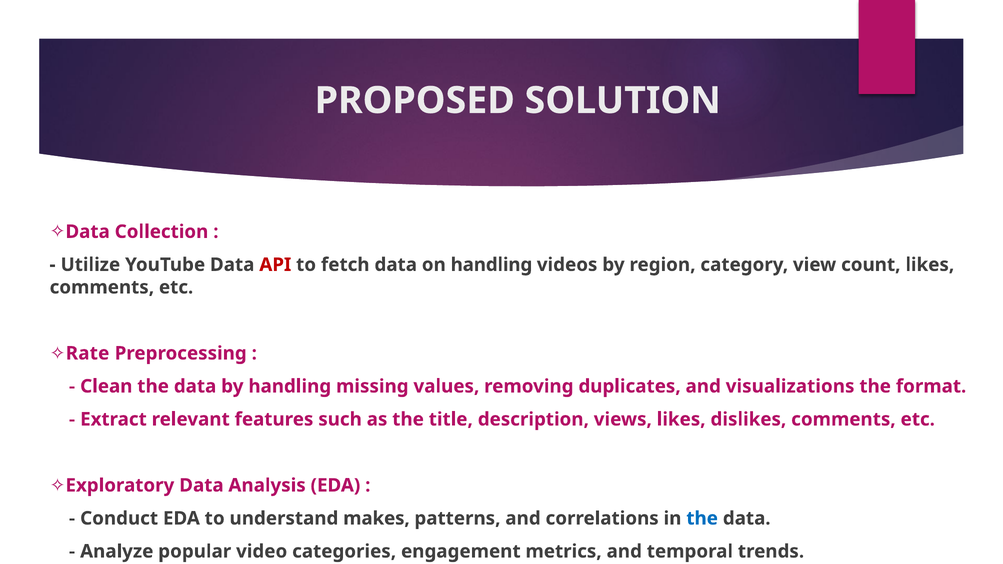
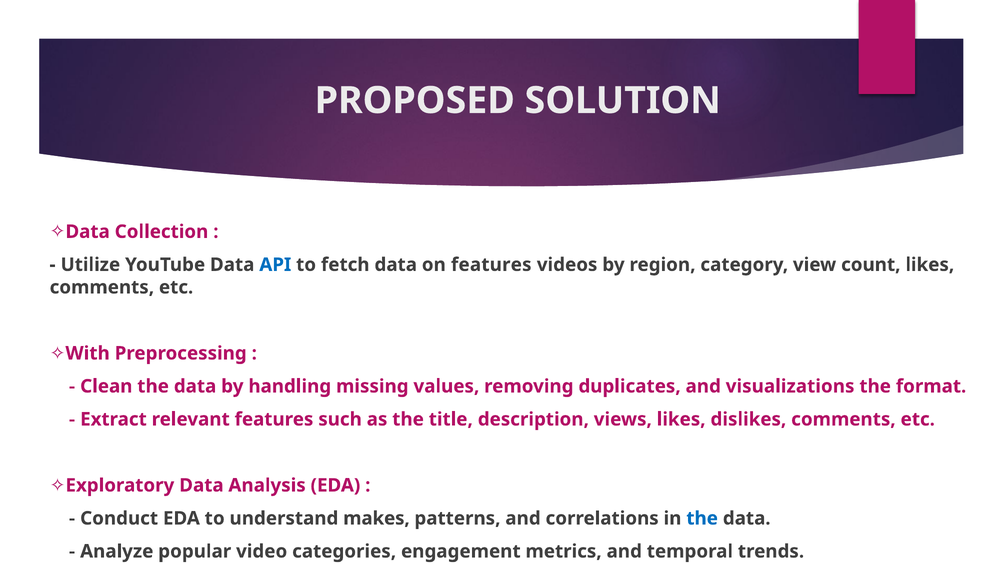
API colour: red -> blue
on handling: handling -> features
Rate: Rate -> With
